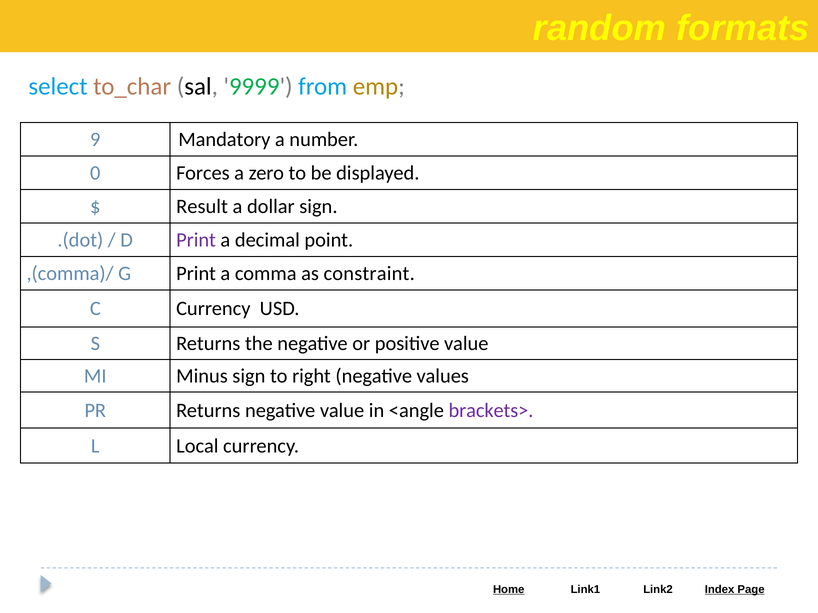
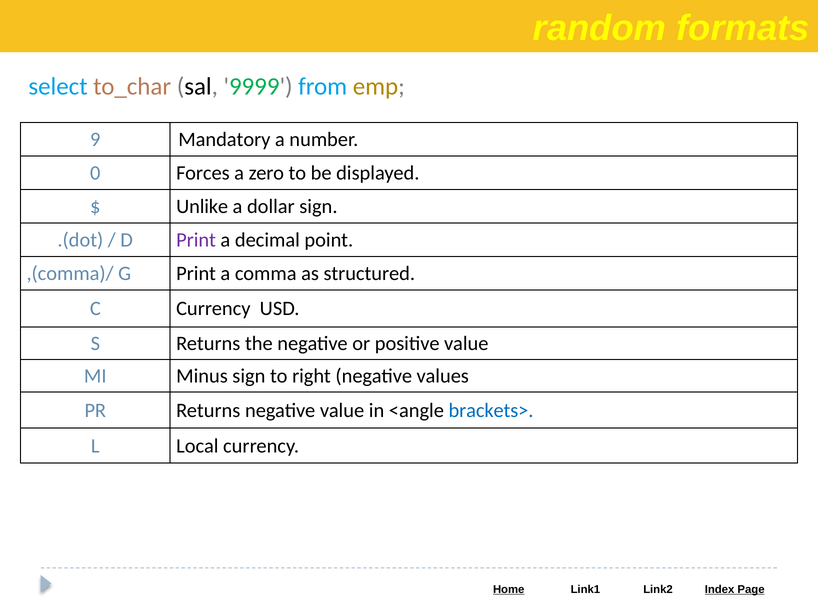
Result: Result -> Unlike
constraint: constraint -> structured
brackets> colour: purple -> blue
